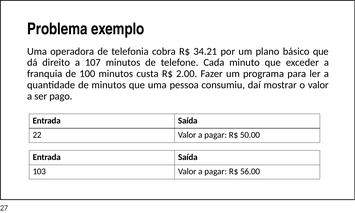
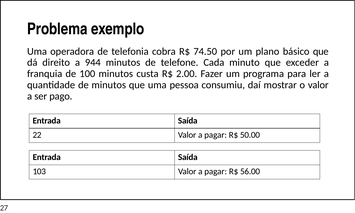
34.21: 34.21 -> 74.50
107: 107 -> 944
